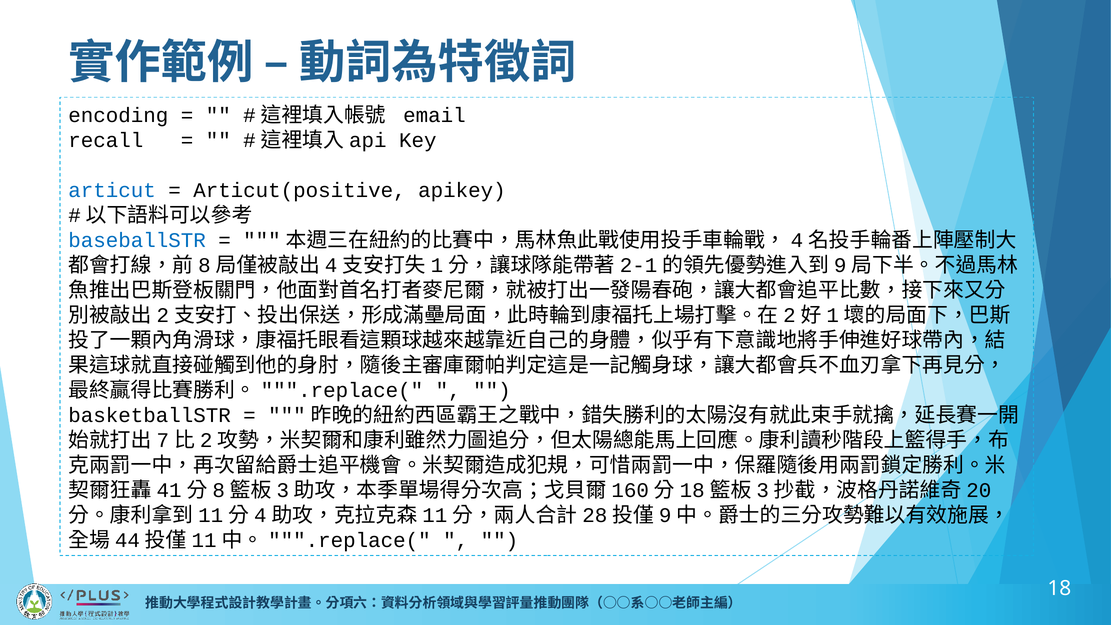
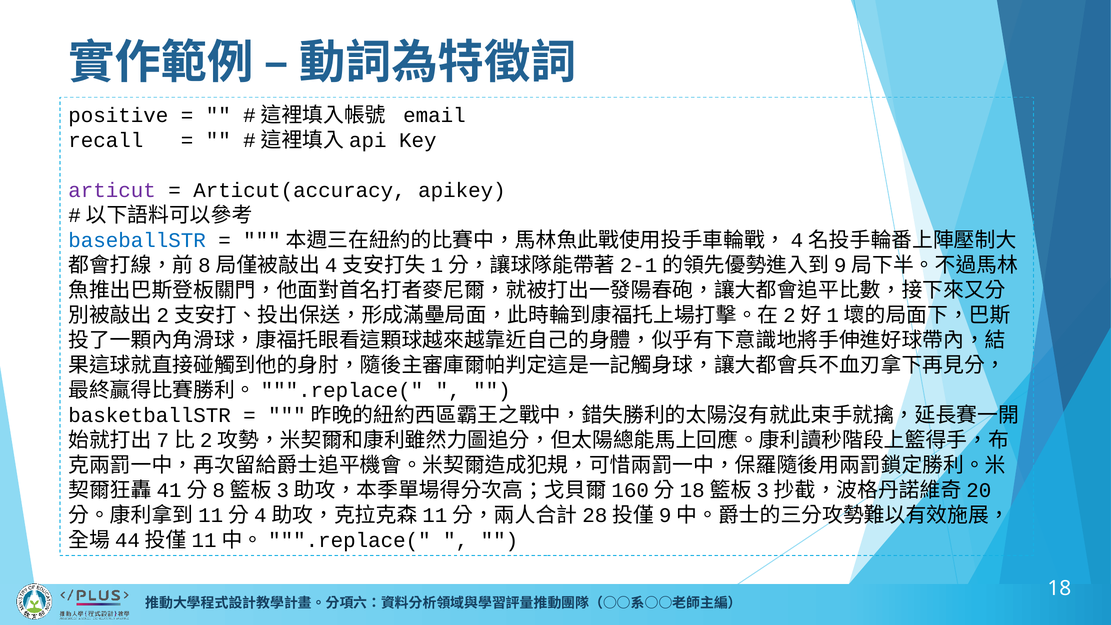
encoding: encoding -> positive
articut colour: blue -> purple
Articut(positive: Articut(positive -> Articut(accuracy
